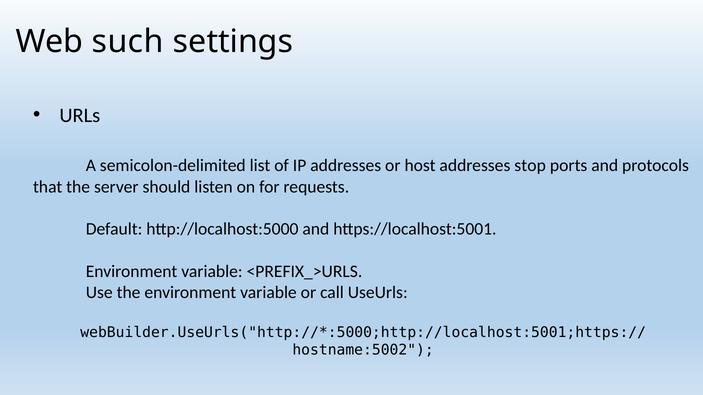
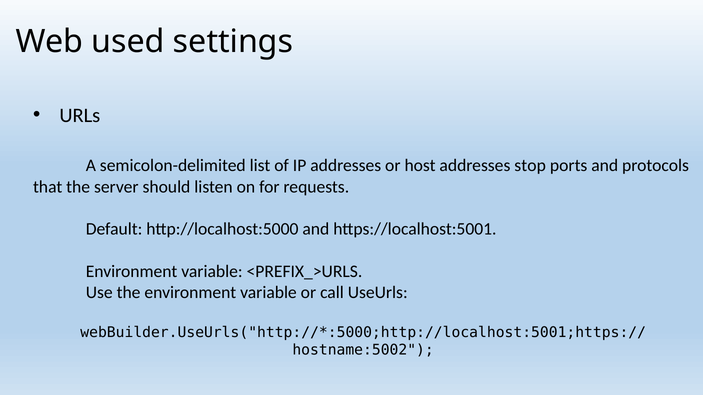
such: such -> used
